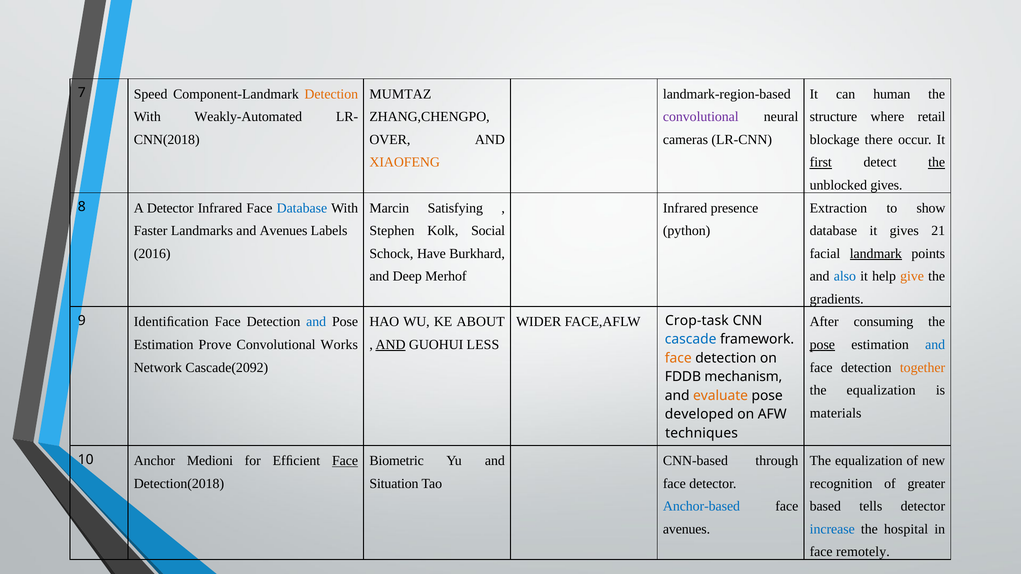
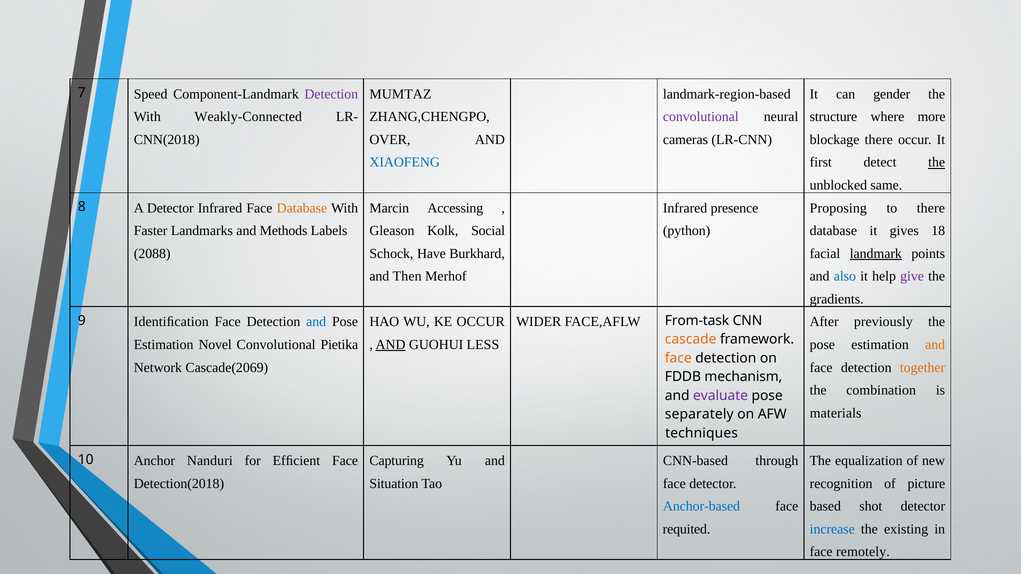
human: human -> gender
Detection at (331, 94) colour: orange -> purple
Weakly-Automated: Weakly-Automated -> Weakly-Connected
retail: retail -> more
XIAOFENG colour: orange -> blue
first underline: present -> none
unblocked gives: gives -> same
Satisfying: Satisfying -> Accessing
Extraction: Extraction -> Proposing
to show: show -> there
Database at (302, 208) colour: blue -> orange
and Avenues: Avenues -> Methods
Stephen: Stephen -> Gleason
21: 21 -> 18
2016: 2016 -> 2088
Deep: Deep -> Then
give colour: orange -> purple
KE ABOUT: ABOUT -> OCCUR
Crop-task: Crop-task -> From-task
consuming: consuming -> previously
cascade colour: blue -> orange
Prove: Prove -> Novel
Works: Works -> Pietika
pose at (822, 345) underline: present -> none
and at (935, 345) colour: blue -> orange
Cascade(2092: Cascade(2092 -> Cascade(2069
equalization at (881, 390): equalization -> combination
evaluate colour: orange -> purple
developed: developed -> separately
Biometric: Biometric -> Capturing
Medioni: Medioni -> Nanduri
Face at (345, 461) underline: present -> none
greater: greater -> picture
tells: tells -> shot
avenues at (687, 529): avenues -> requited
hospital: hospital -> existing
